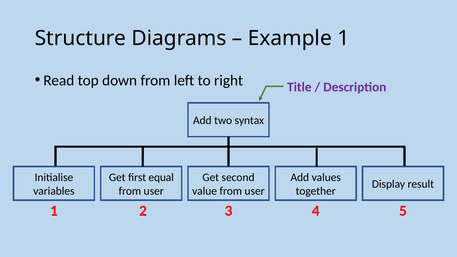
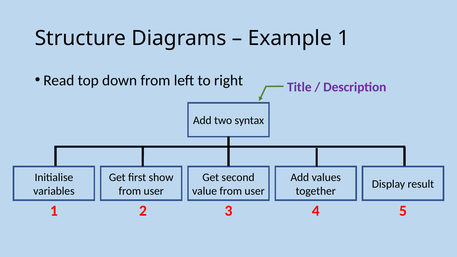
equal: equal -> show
